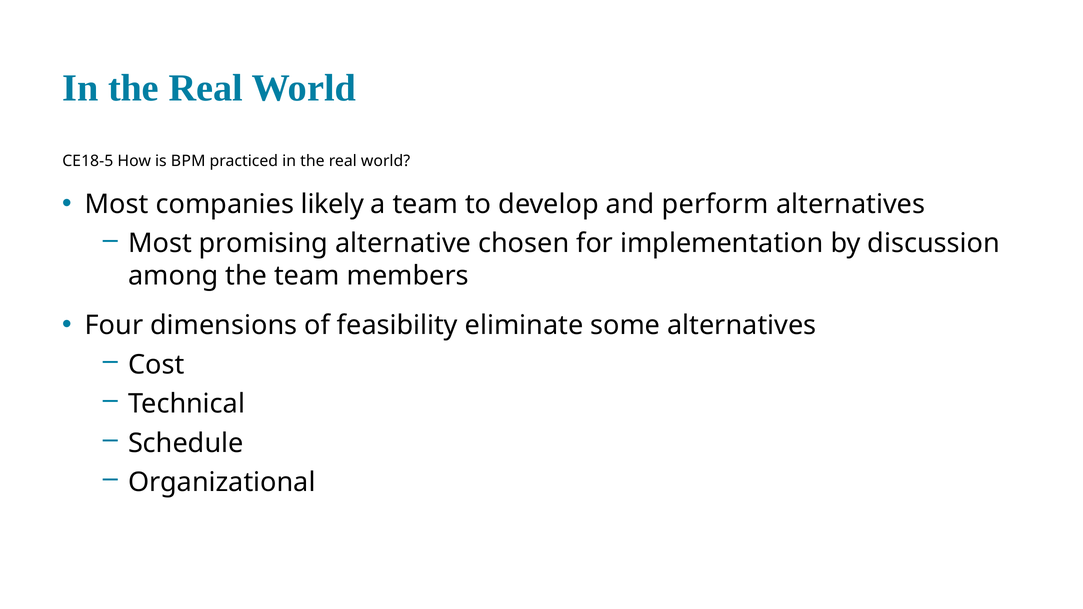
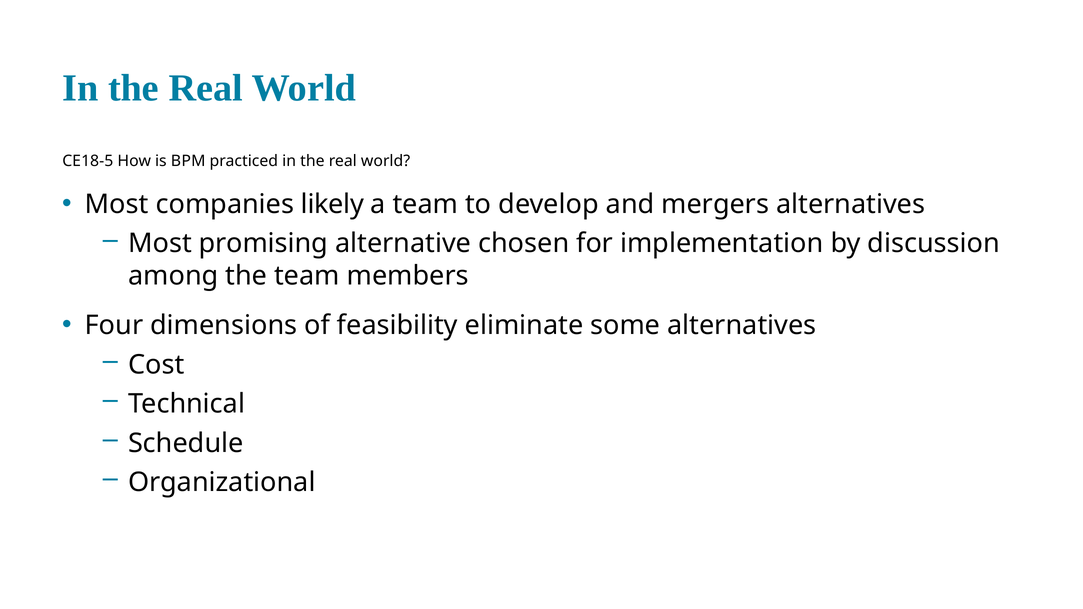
perform: perform -> mergers
